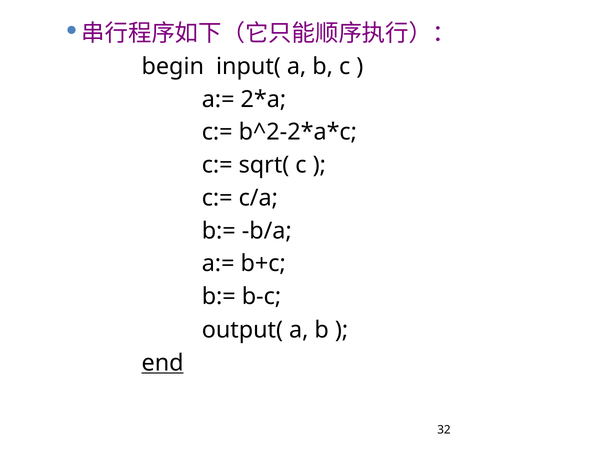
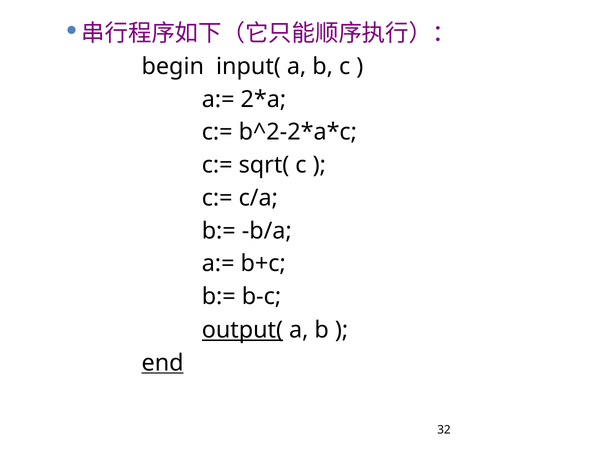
output( underline: none -> present
